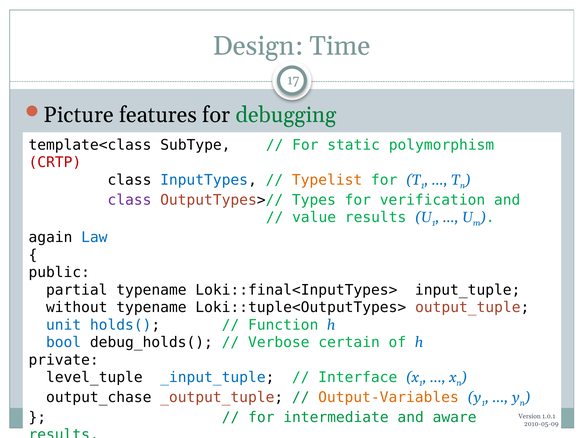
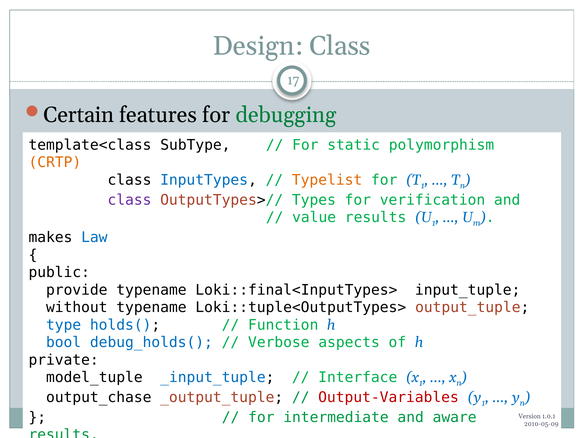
Design Time: Time -> Class
Picture: Picture -> Certain
CRTP colour: red -> orange
again: again -> makes
partial: partial -> provide
unit: unit -> type
debug_holds( colour: black -> blue
certain: certain -> aspects
level_tuple: level_tuple -> model_tuple
Output-Variables colour: orange -> red
